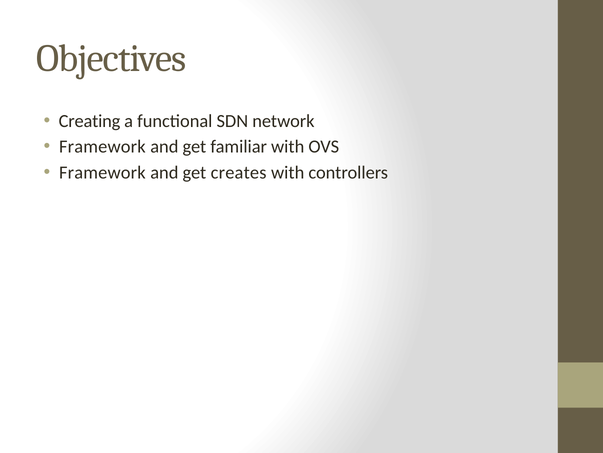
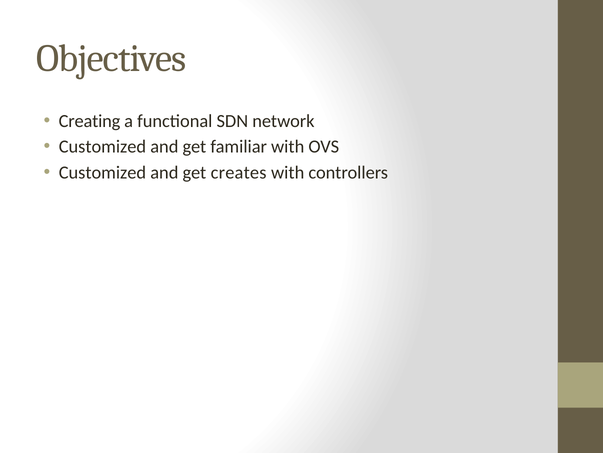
Framework at (102, 147): Framework -> Customized
Framework at (102, 172): Framework -> Customized
